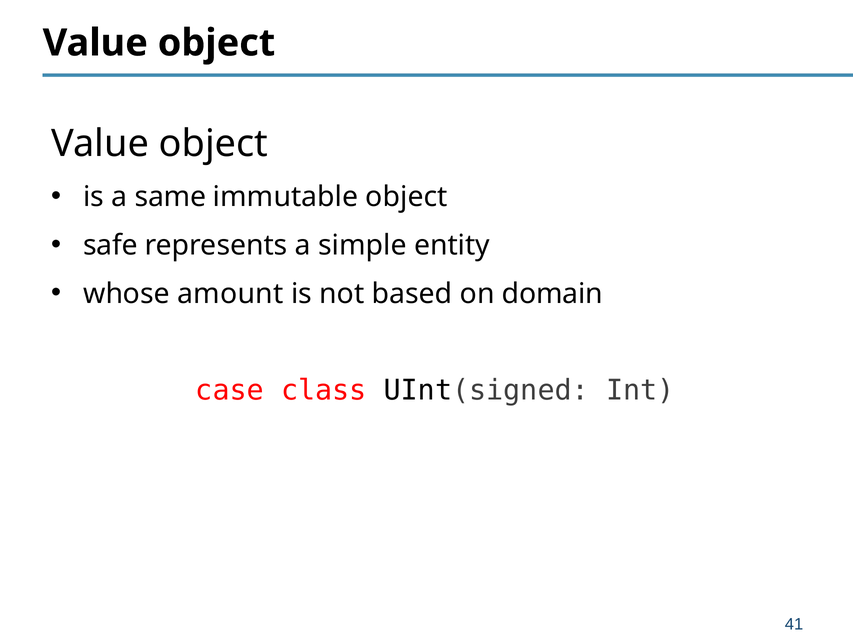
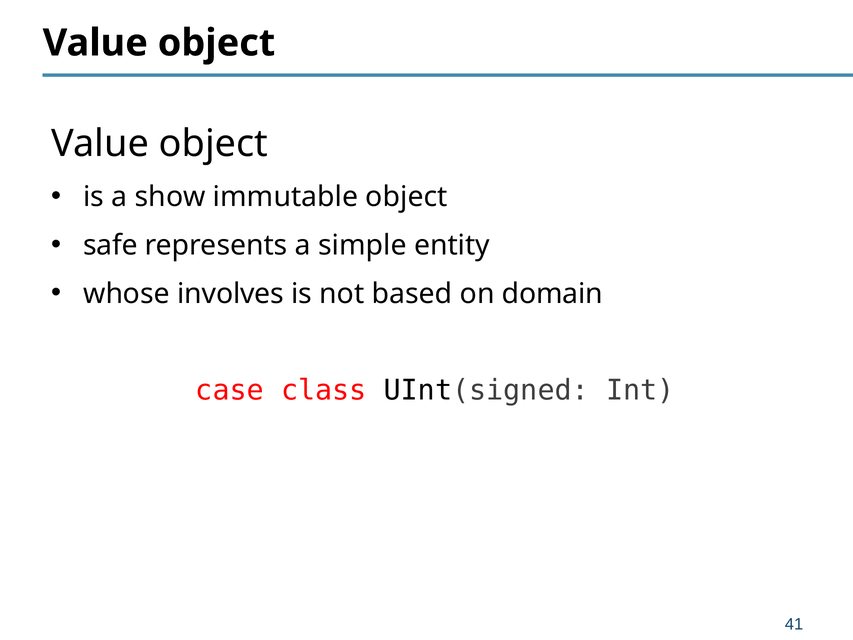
same: same -> show
amount: amount -> involves
